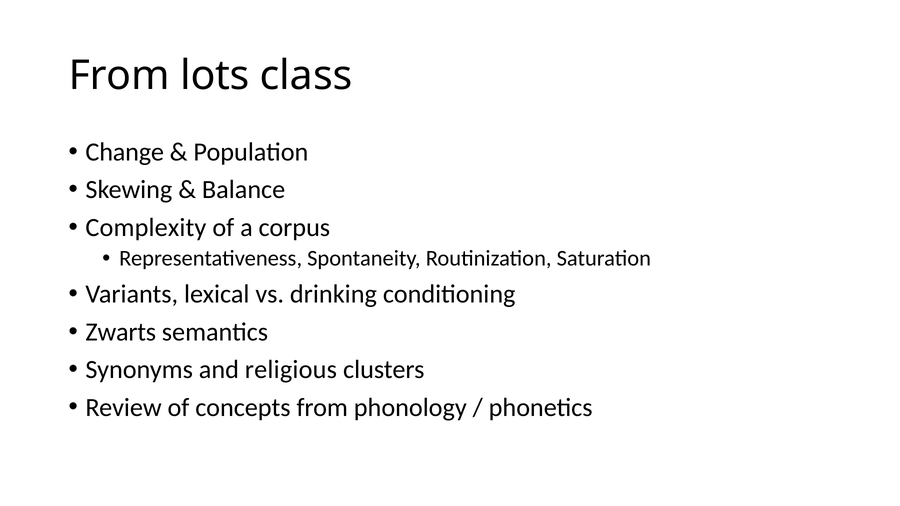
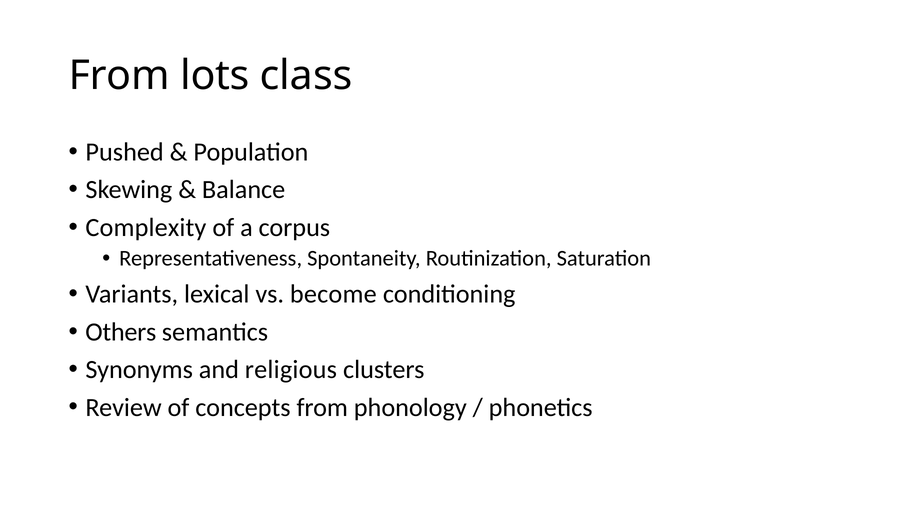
Change: Change -> Pushed
drinking: drinking -> become
Zwarts: Zwarts -> Others
